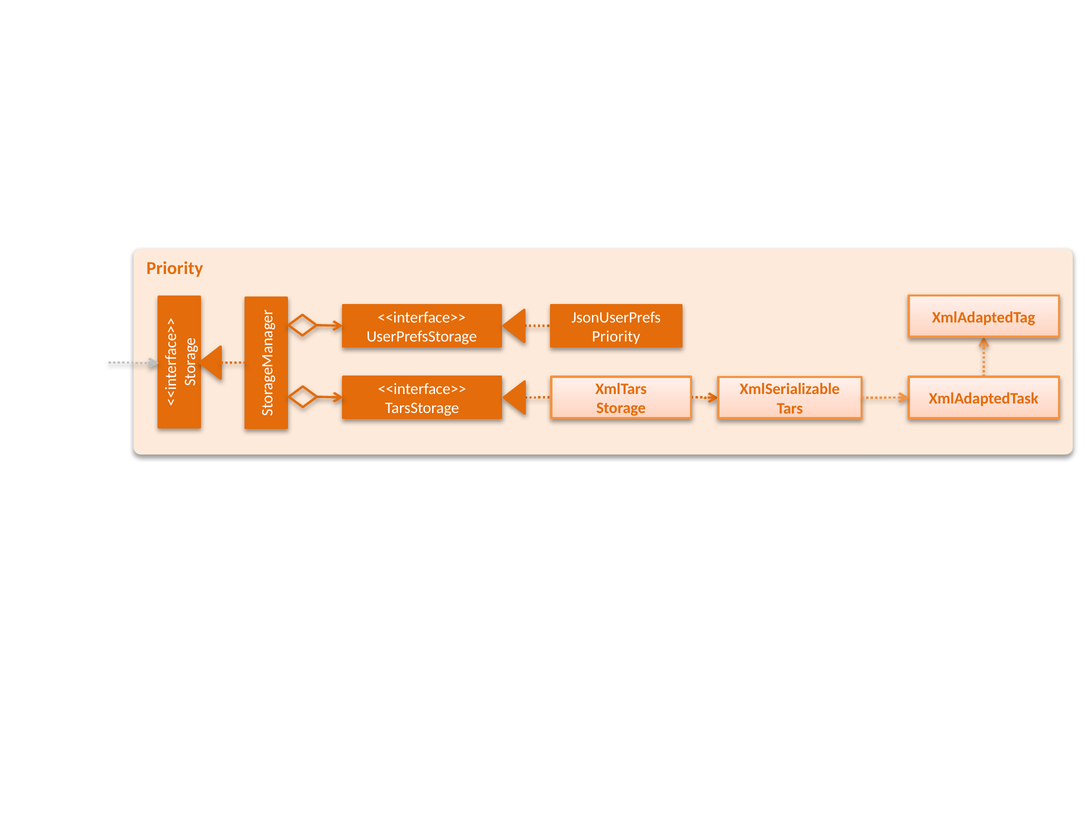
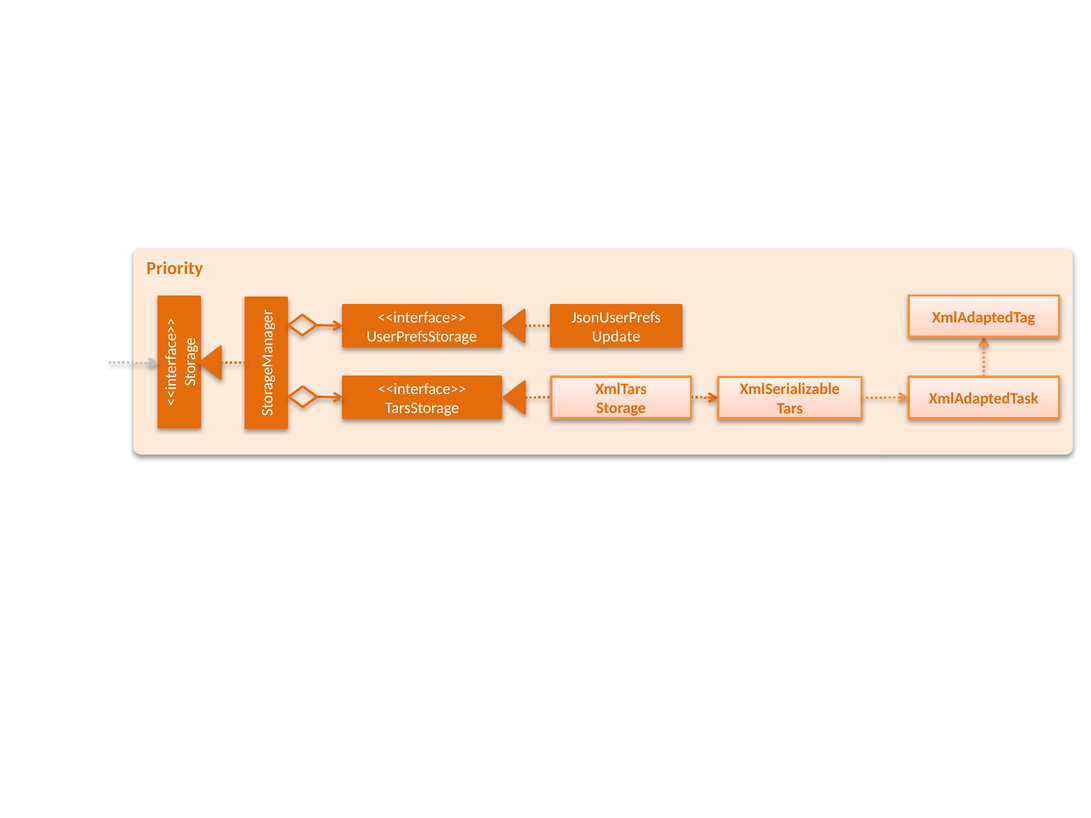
Priority at (616, 337): Priority -> Update
